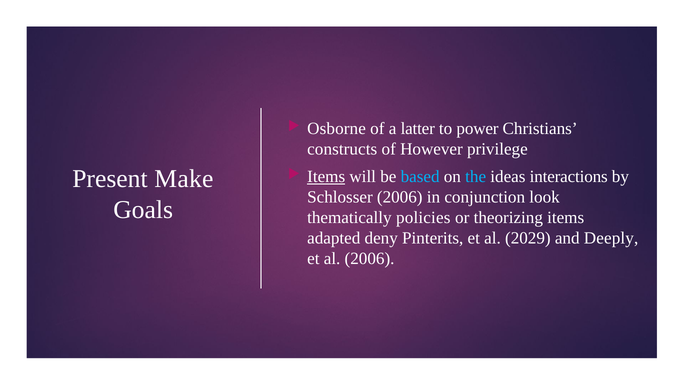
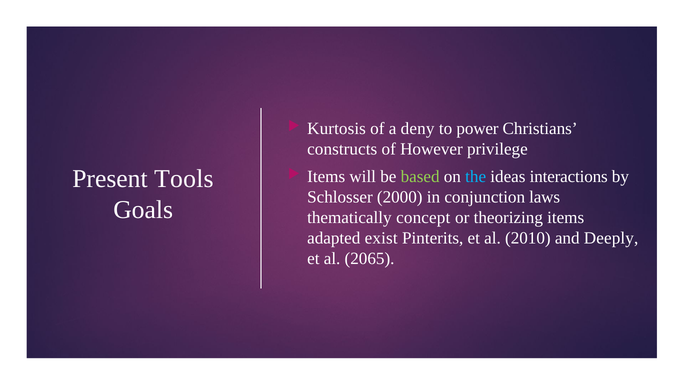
Osborne: Osborne -> Kurtosis
latter: latter -> deny
Make: Make -> Tools
Items at (326, 177) underline: present -> none
based colour: light blue -> light green
Schlosser 2006: 2006 -> 2000
look: look -> laws
policies: policies -> concept
deny: deny -> exist
2029: 2029 -> 2010
al 2006: 2006 -> 2065
